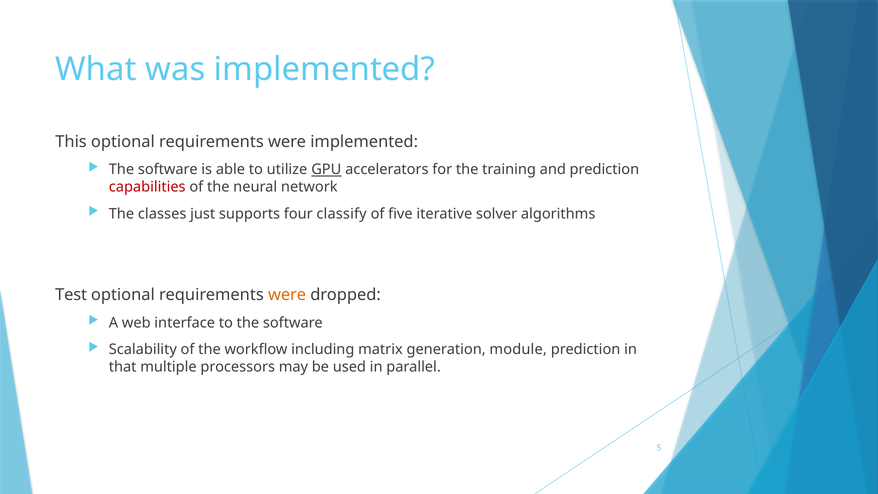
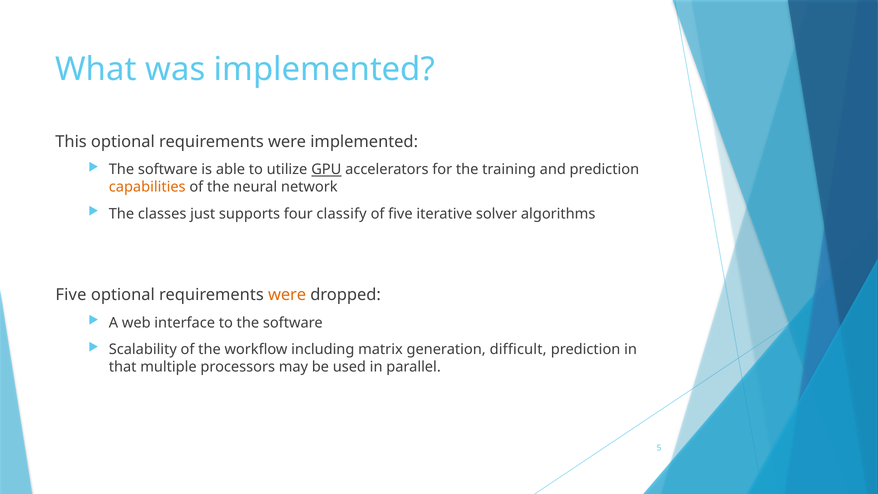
capabilities colour: red -> orange
Test at (71, 295): Test -> Five
module: module -> difficult
